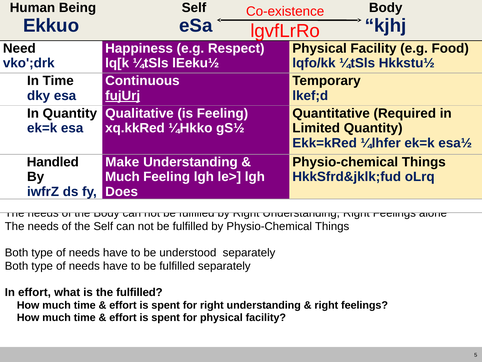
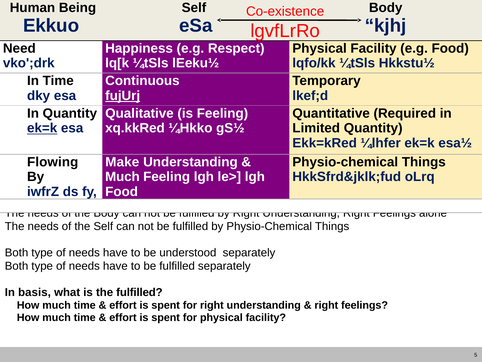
ek=k at (42, 128) underline: none -> present
Handled: Handled -> Flowing
Does at (122, 192): Does -> Food
In effort: effort -> basis
